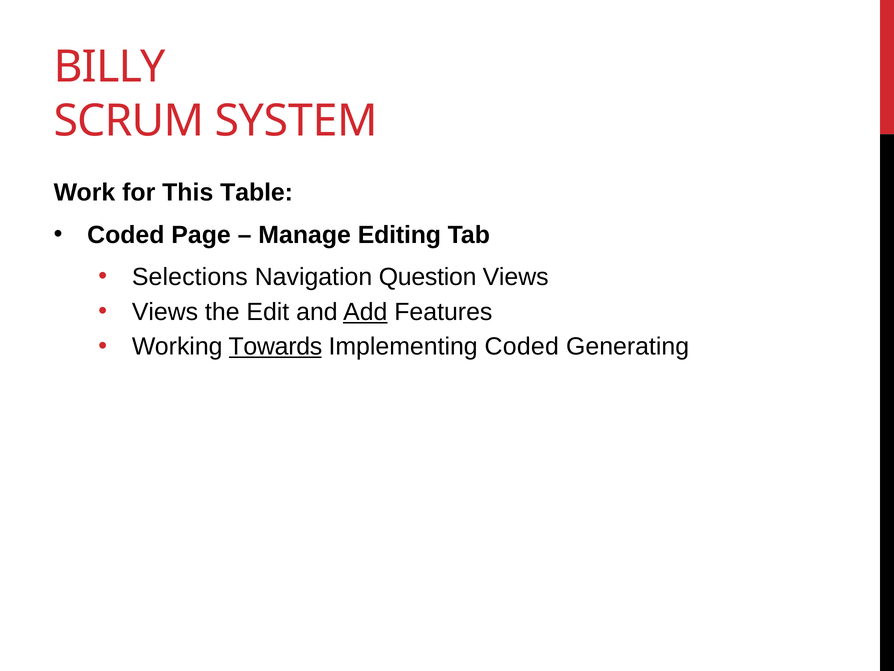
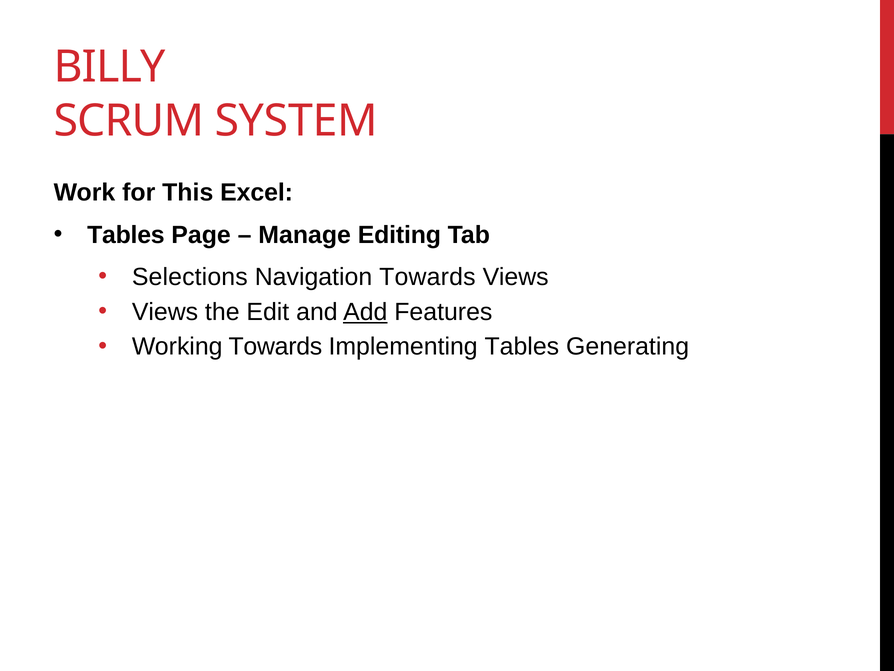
Table: Table -> Excel
Coded at (126, 235): Coded -> Tables
Navigation Question: Question -> Towards
Towards at (275, 346) underline: present -> none
Implementing Coded: Coded -> Tables
